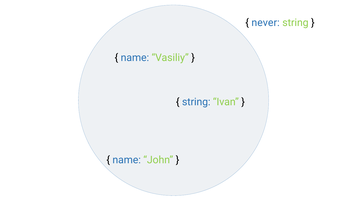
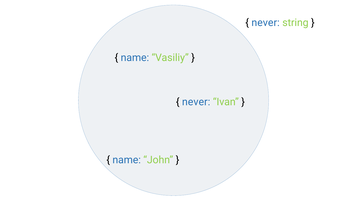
string at (196, 102): string -> never
